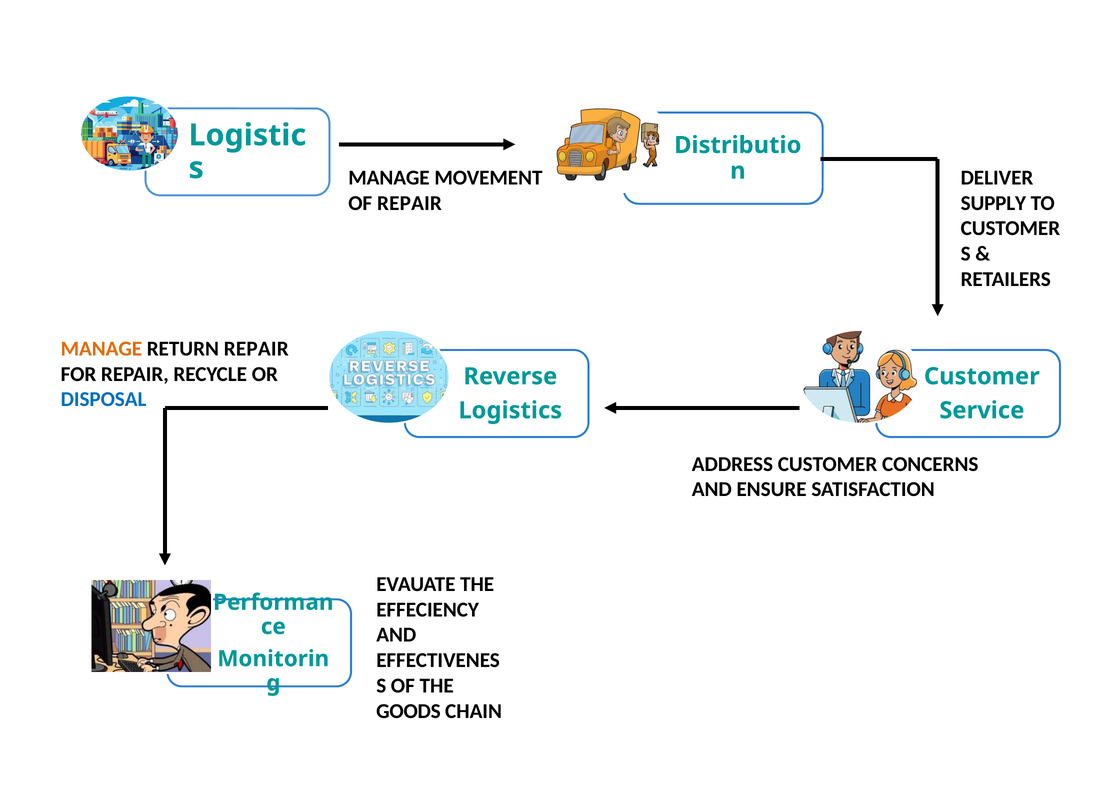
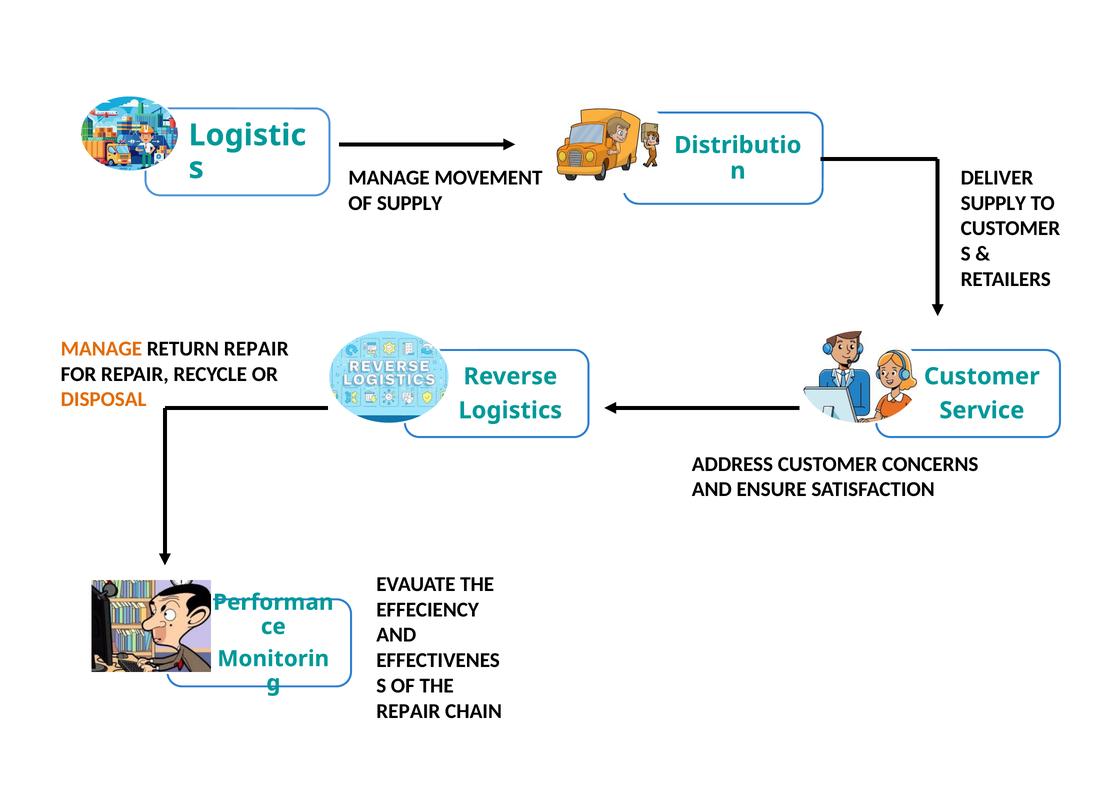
OF REPAIR: REPAIR -> SUPPLY
DISPOSAL colour: blue -> orange
GOODS at (408, 712): GOODS -> REPAIR
